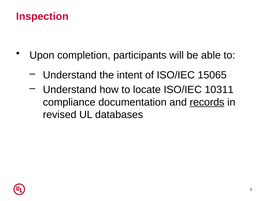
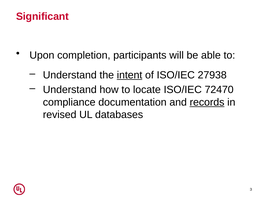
Inspection: Inspection -> Significant
intent underline: none -> present
15065: 15065 -> 27938
10311: 10311 -> 72470
